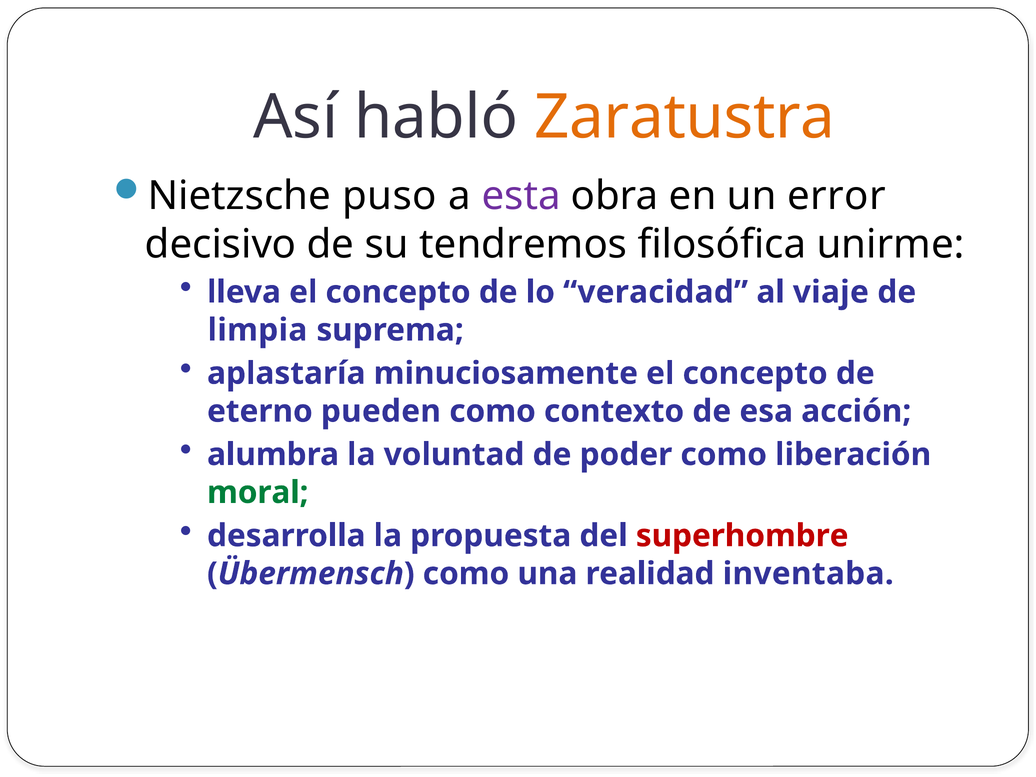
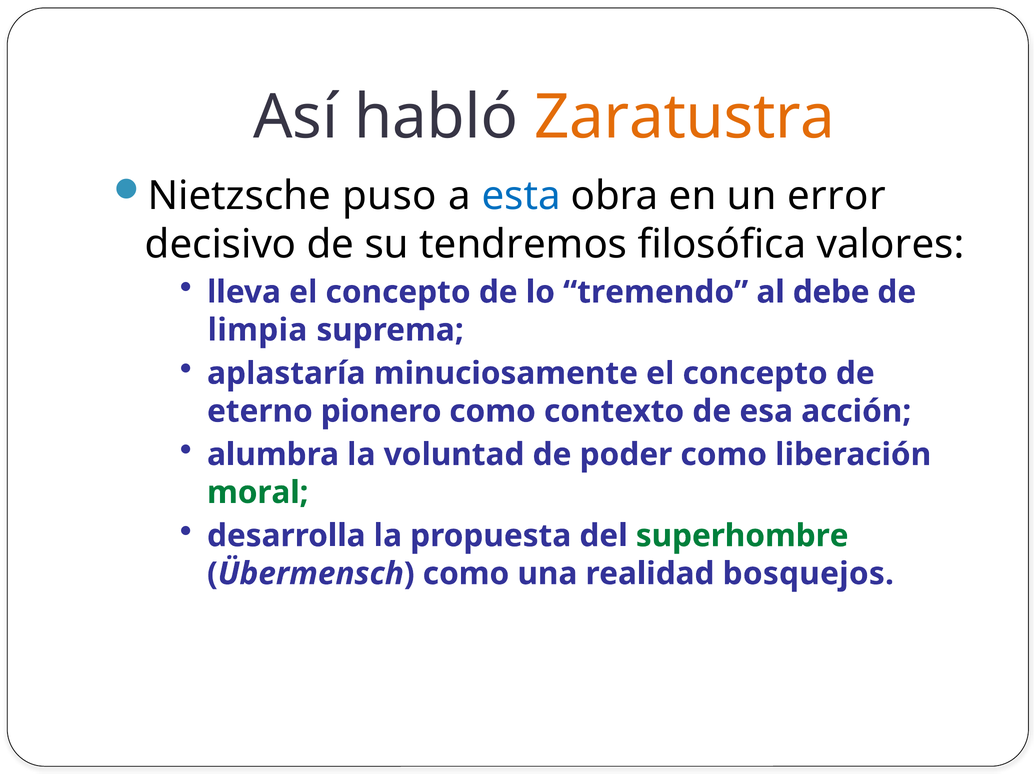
esta colour: purple -> blue
unirme: unirme -> valores
veracidad: veracidad -> tremendo
viaje: viaje -> debe
pueden: pueden -> pionero
superhombre colour: red -> green
inventaba: inventaba -> bosquejos
